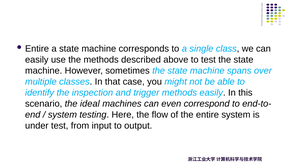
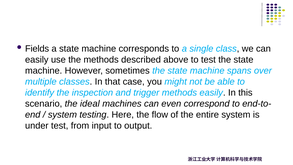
Entire at (37, 49): Entire -> Fields
